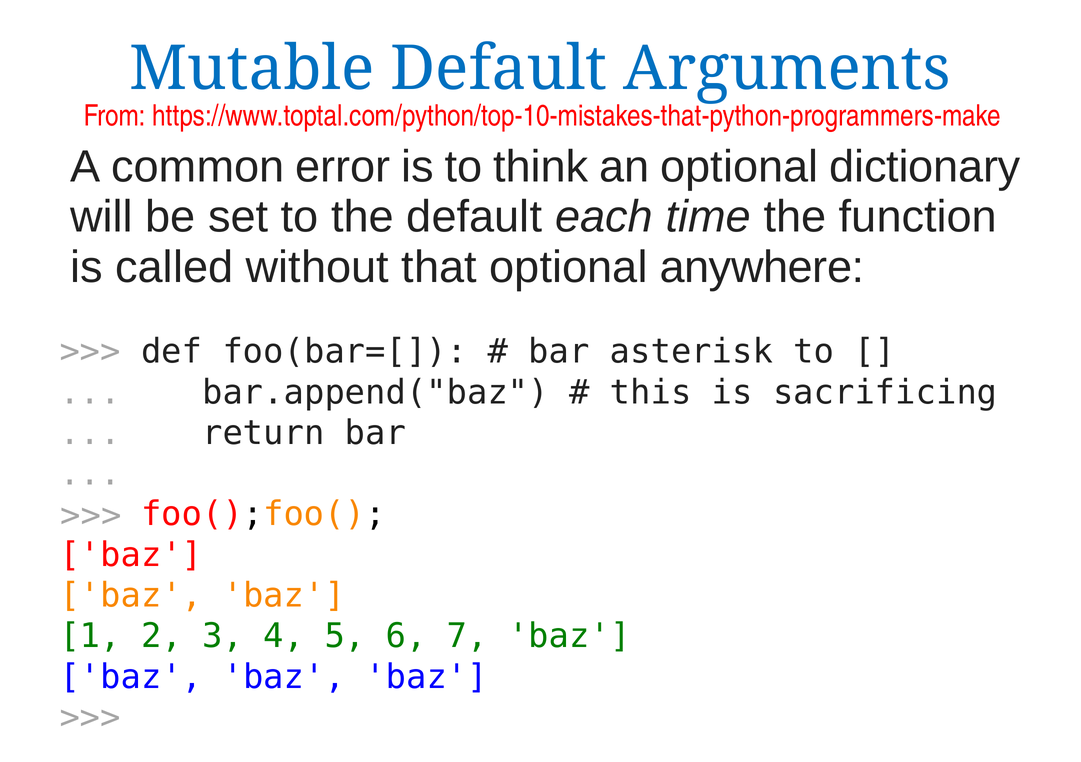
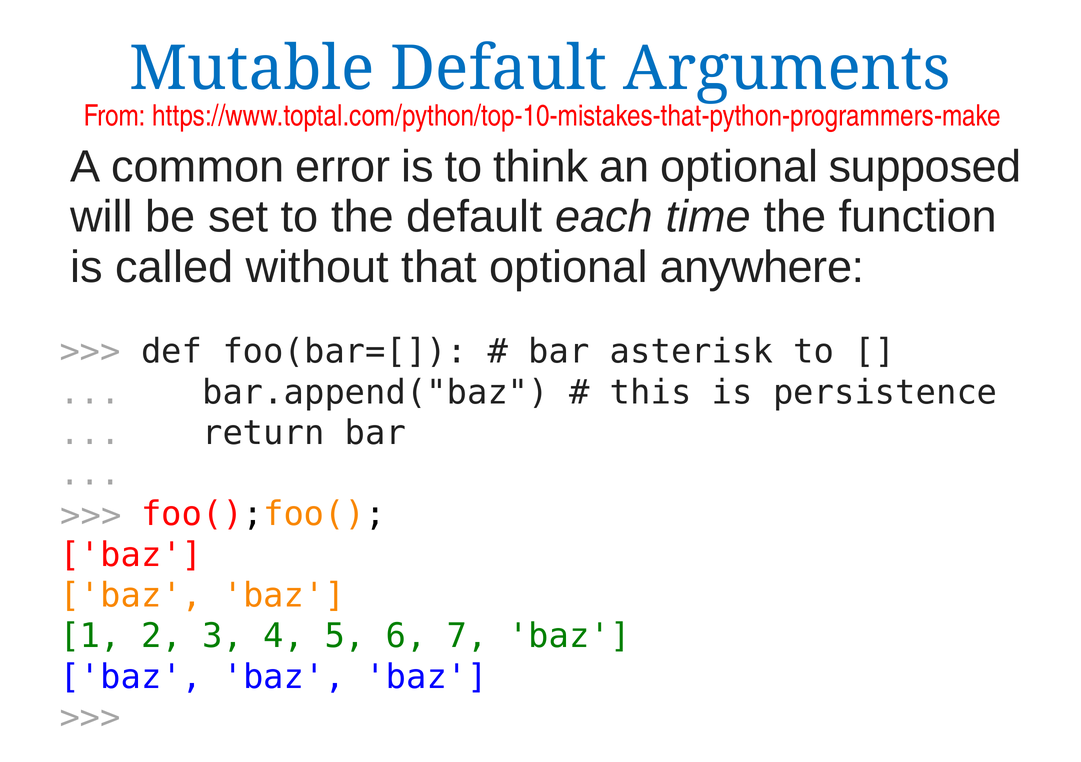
dictionary: dictionary -> supposed
sacrificing: sacrificing -> persistence
